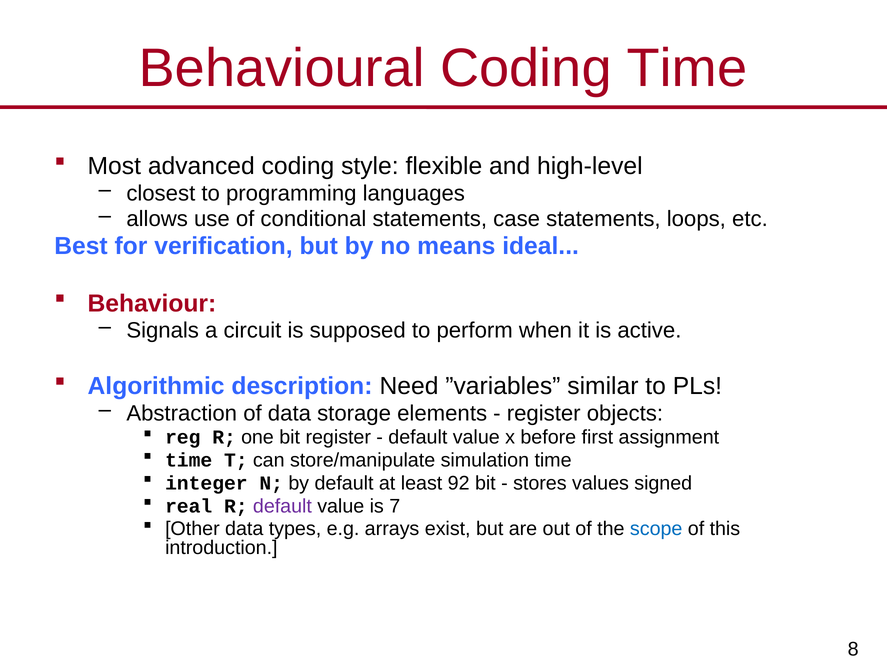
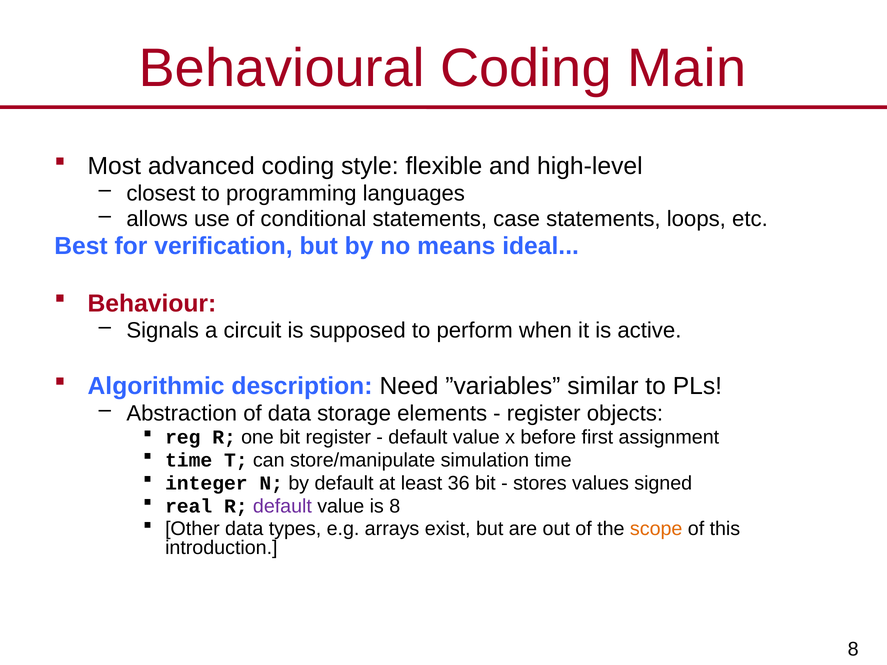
Coding Time: Time -> Main
92: 92 -> 36
is 7: 7 -> 8
scope colour: blue -> orange
